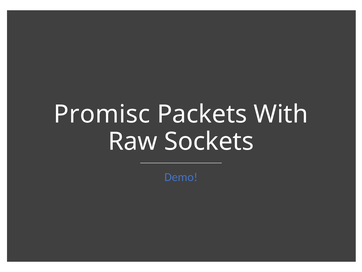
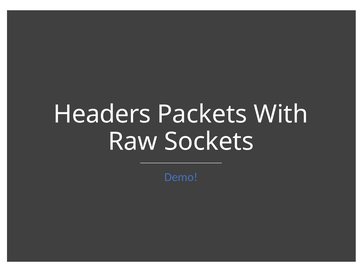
Promisc: Promisc -> Headers
